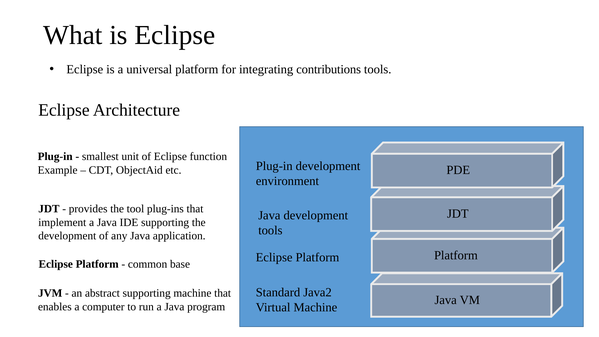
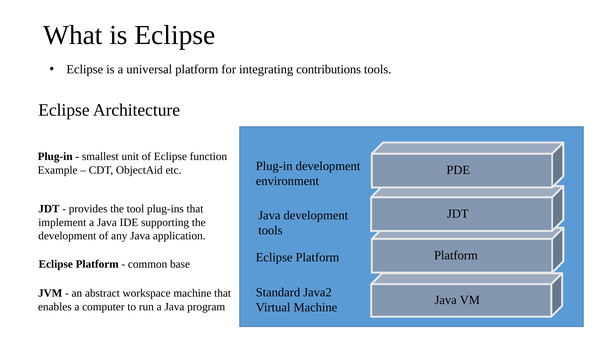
abstract supporting: supporting -> workspace
